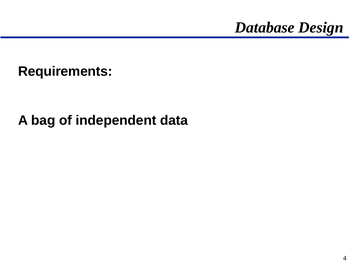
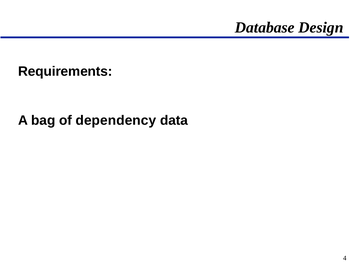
independent: independent -> dependency
